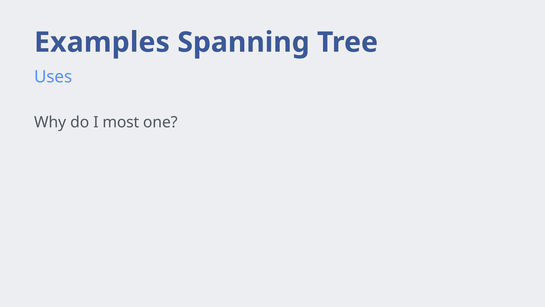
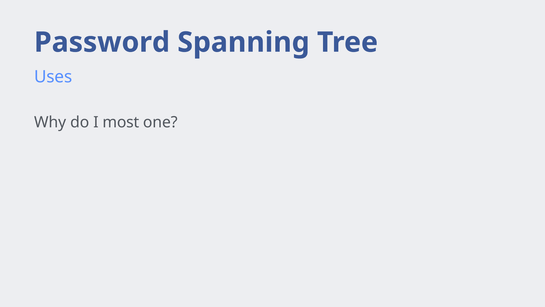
Examples: Examples -> Password
